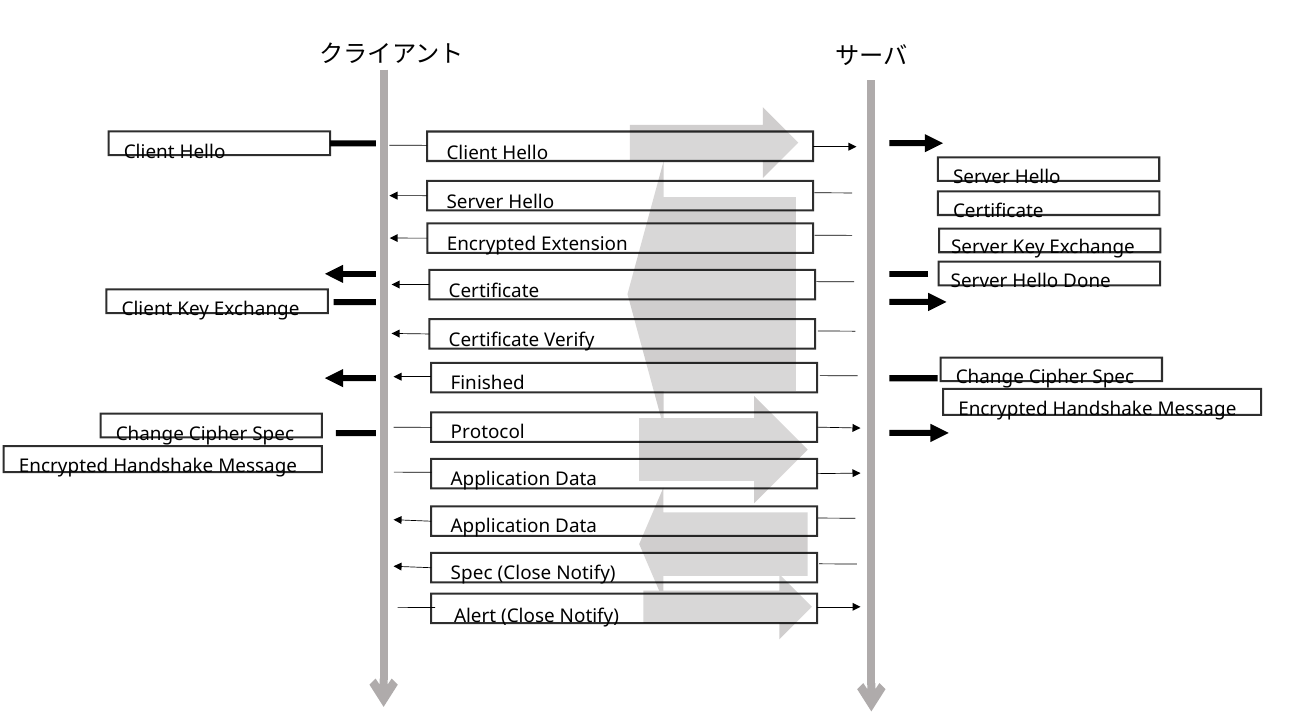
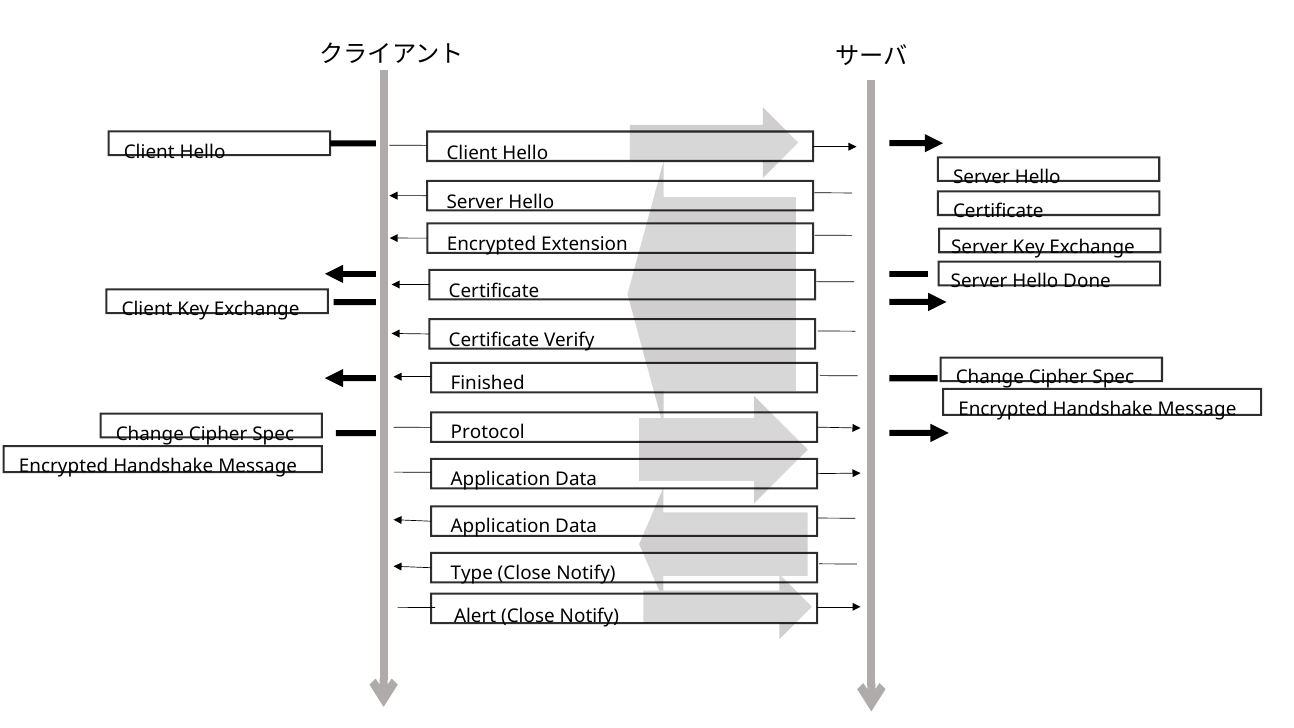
Spec at (472, 573): Spec -> Type
